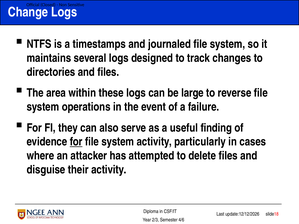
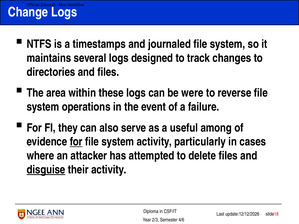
large: large -> were
finding: finding -> among
disguise underline: none -> present
